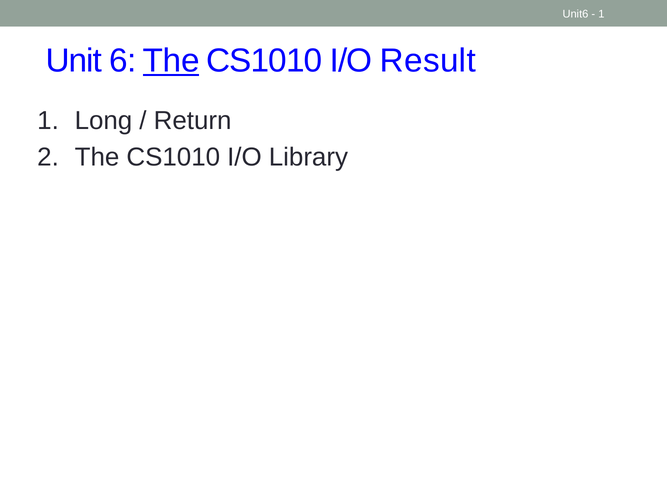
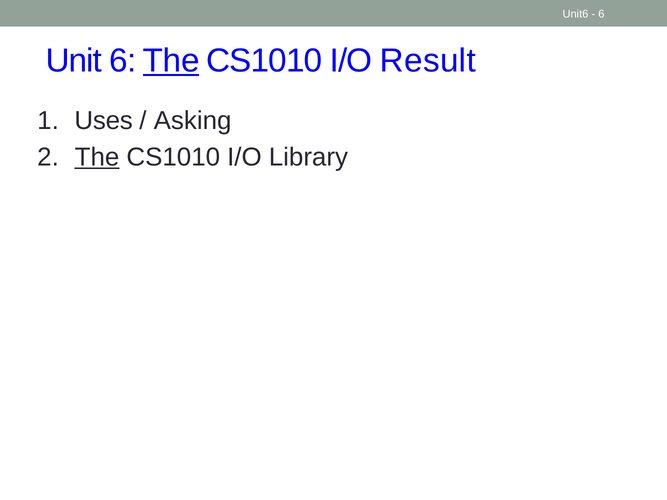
1 at (601, 14): 1 -> 6
Long: Long -> Uses
Return: Return -> Asking
The at (97, 157) underline: none -> present
